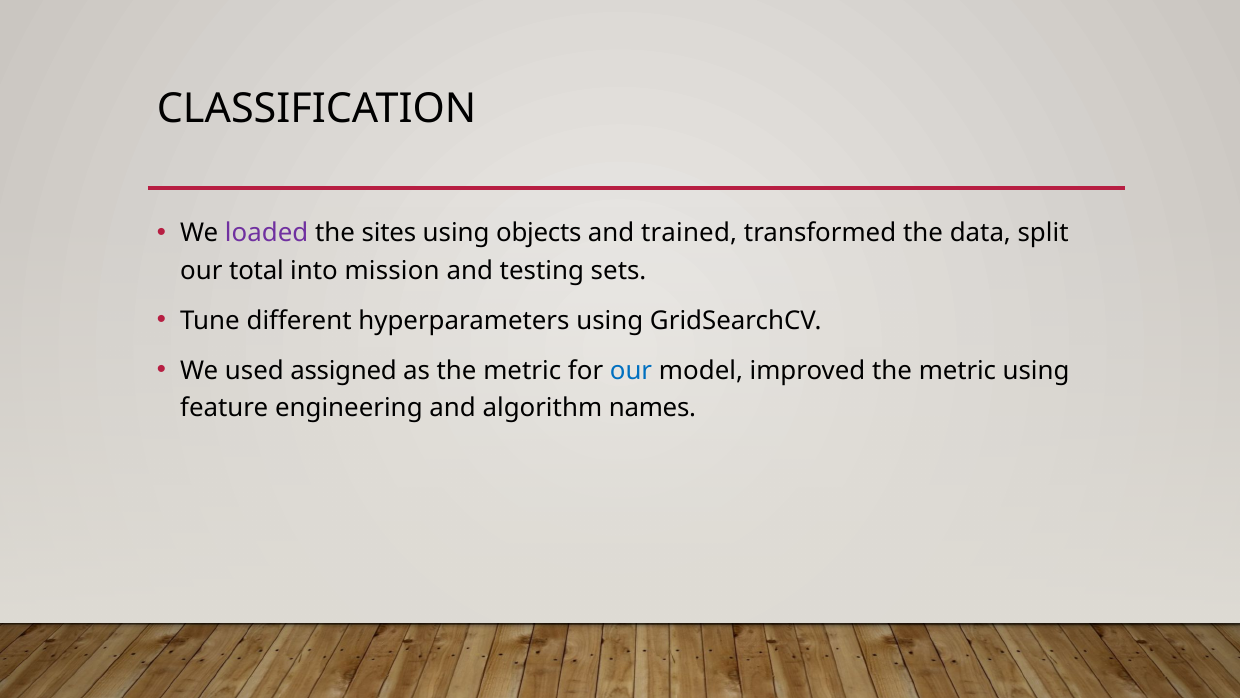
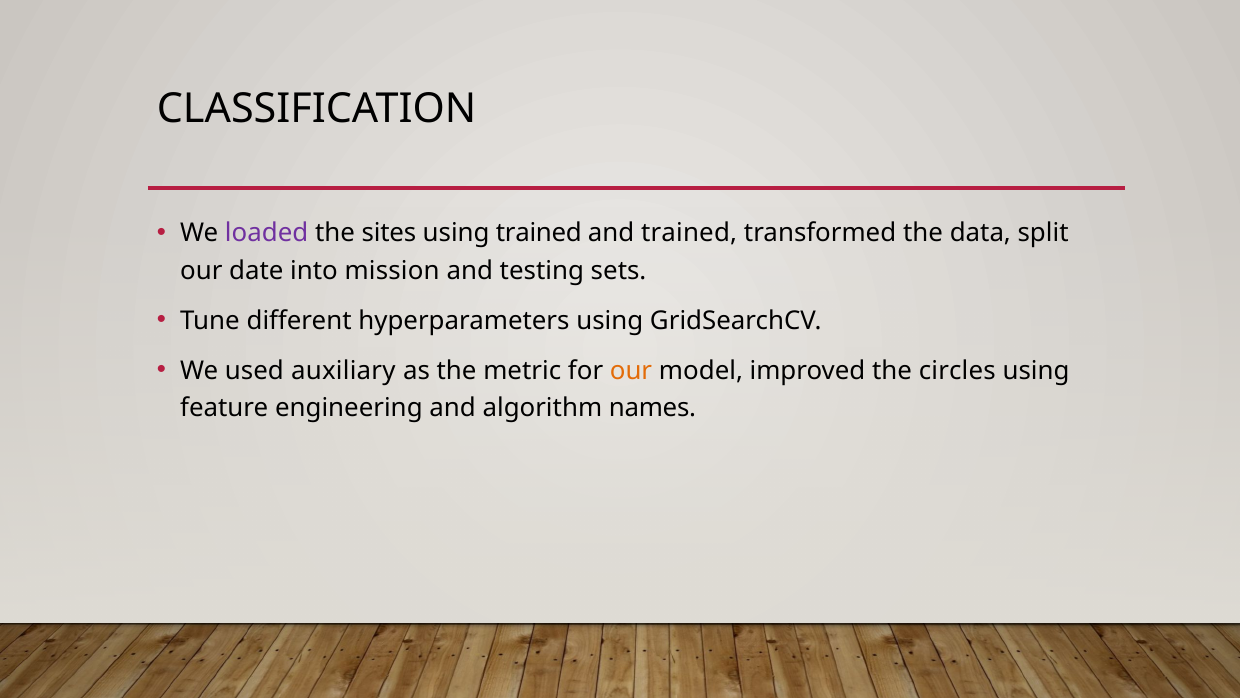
using objects: objects -> trained
total: total -> date
assigned: assigned -> auxiliary
our at (631, 371) colour: blue -> orange
improved the metric: metric -> circles
